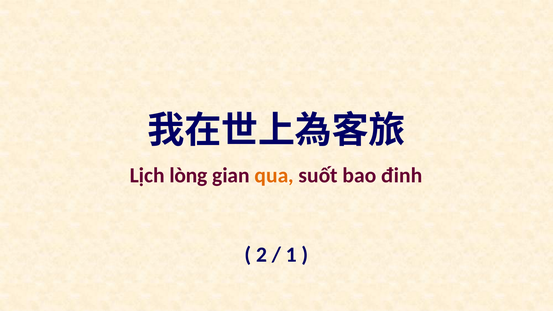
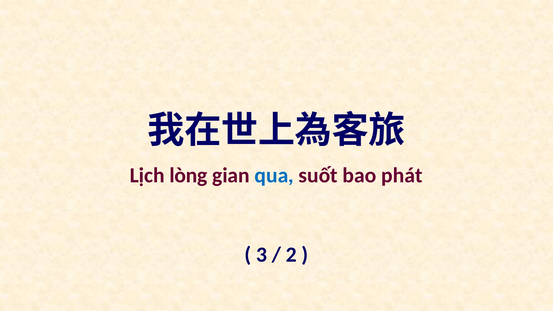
qua colour: orange -> blue
đinh: đinh -> phát
2: 2 -> 3
1: 1 -> 2
